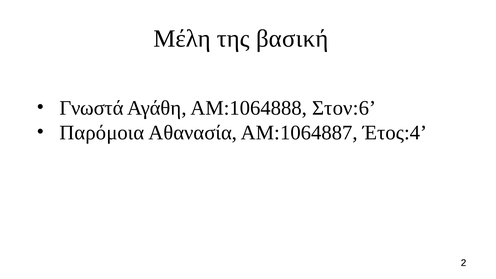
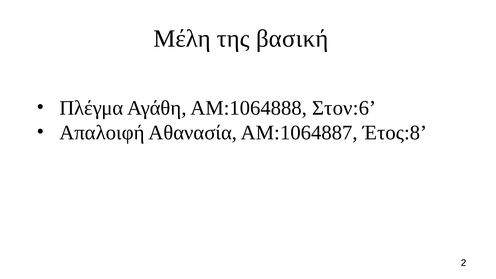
Γνωστά: Γνωστά -> Πλέγμα
Παρόμοια: Παρόμοια -> Απαλοιφή
Έτος:4: Έτος:4 -> Έτος:8
